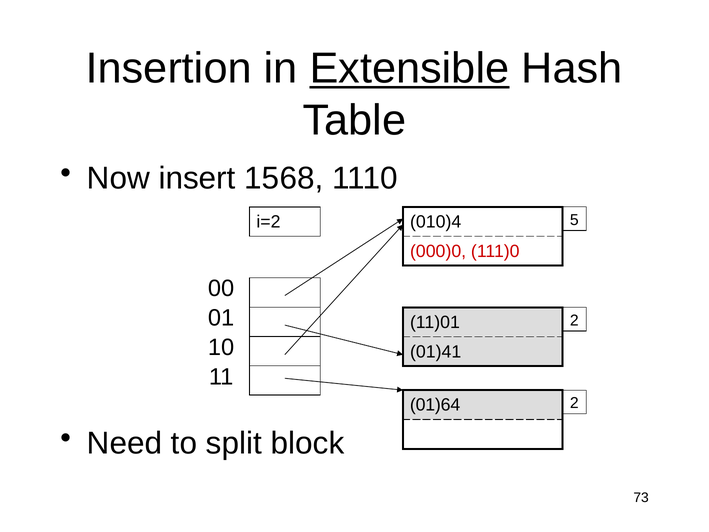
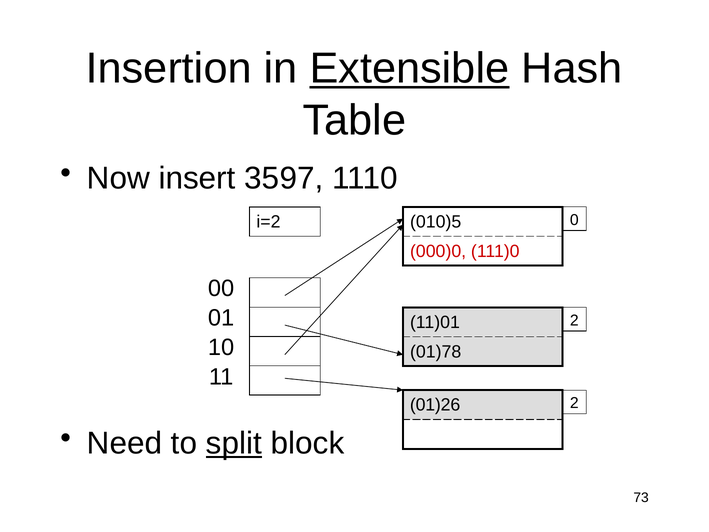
1568: 1568 -> 3597
010)4: 010)4 -> 010)5
5: 5 -> 0
01)41: 01)41 -> 01)78
01)64: 01)64 -> 01)26
split underline: none -> present
